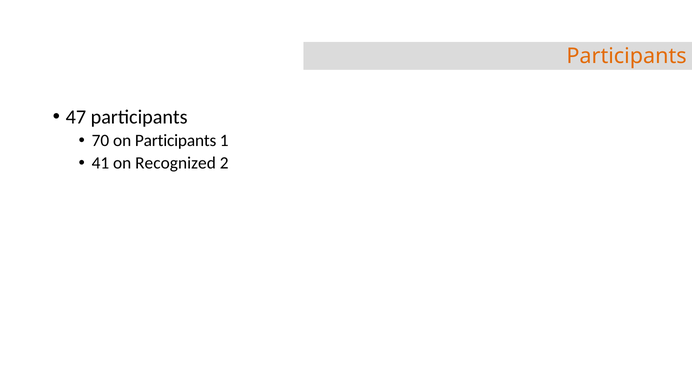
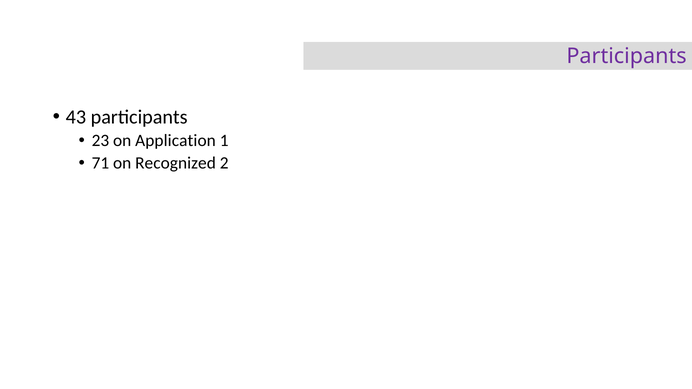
Participants at (627, 56) colour: orange -> purple
47: 47 -> 43
70: 70 -> 23
on Participants: Participants -> Application
41: 41 -> 71
